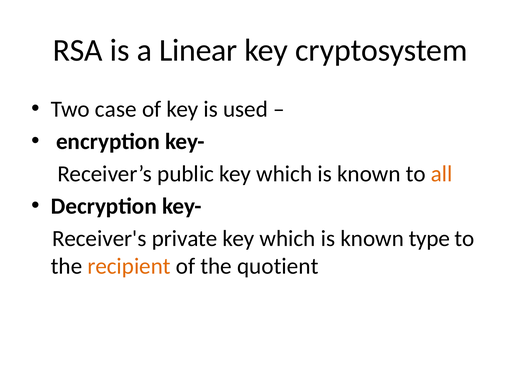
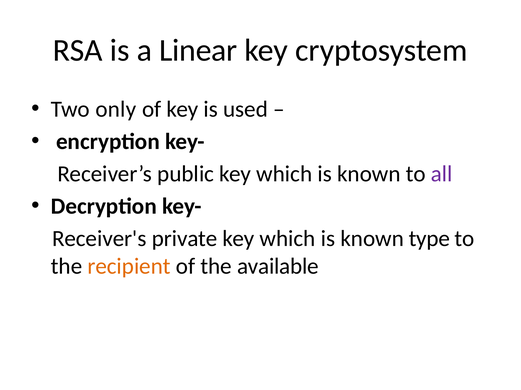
case: case -> only
all colour: orange -> purple
quotient: quotient -> available
